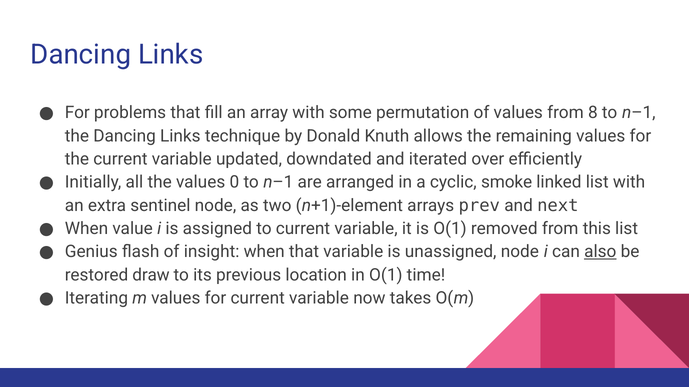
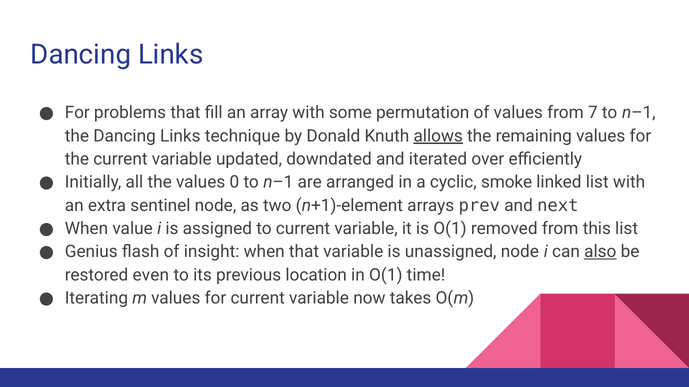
8: 8 -> 7
allows underline: none -> present
draw: draw -> even
